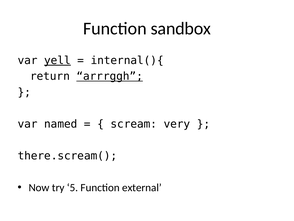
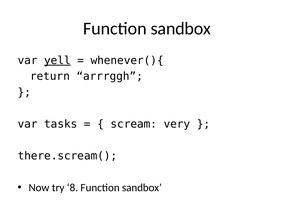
internal(){: internal(){ -> whenever(){
arrrggh underline: present -> none
named: named -> tasks
5: 5 -> 8
external at (142, 187): external -> sandbox
